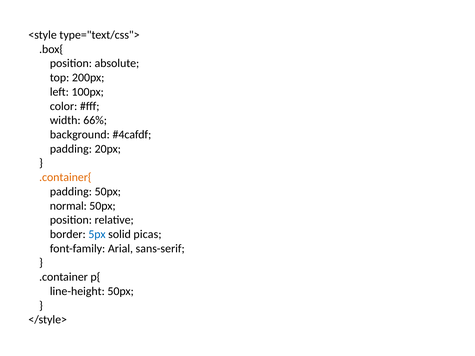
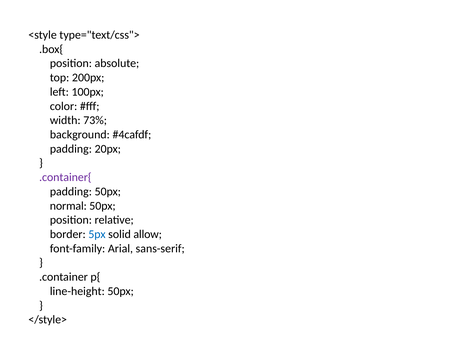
66%: 66% -> 73%
.container{ colour: orange -> purple
picas: picas -> allow
